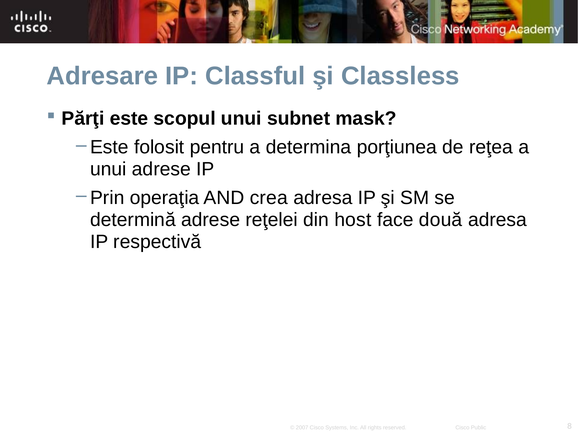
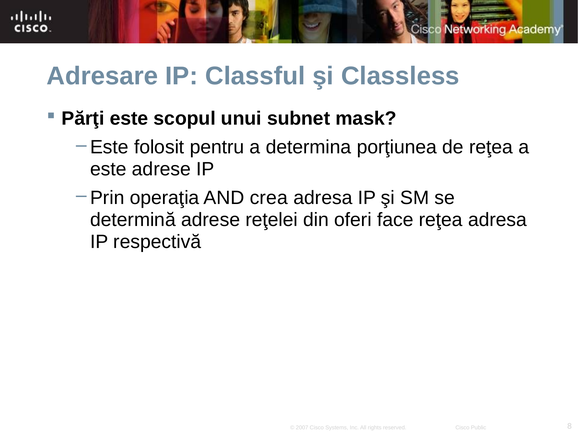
unui at (108, 169): unui -> este
host: host -> oferi
face două: două -> reţea
